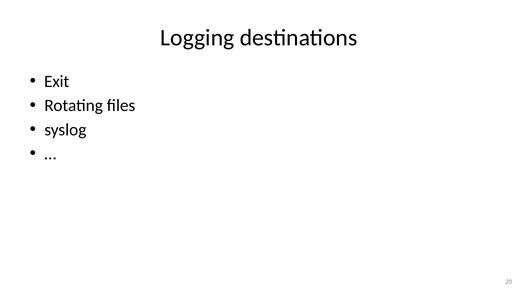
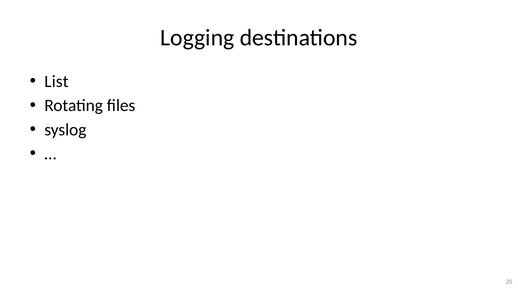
Exit: Exit -> List
